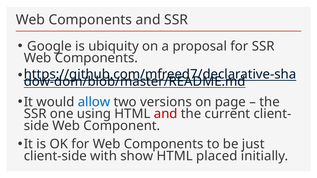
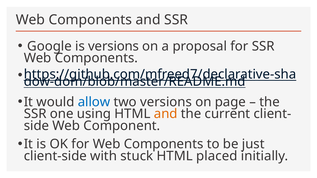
is ubiquity: ubiquity -> versions
and at (166, 114) colour: red -> orange
show: show -> stuck
